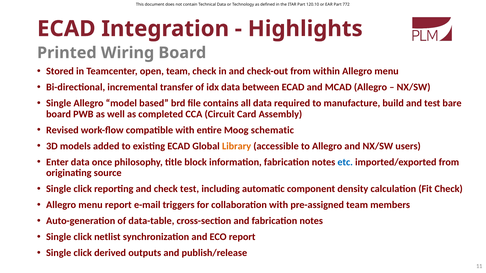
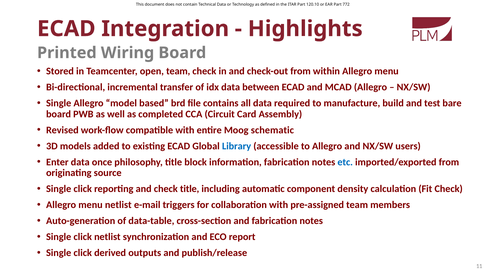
Library colour: orange -> blue
check test: test -> title
menu report: report -> netlist
